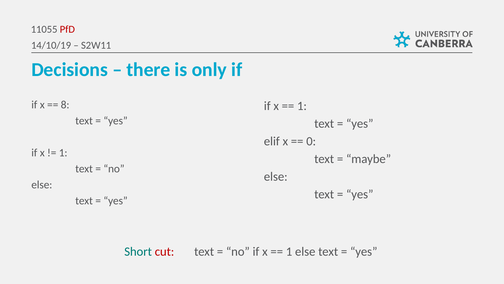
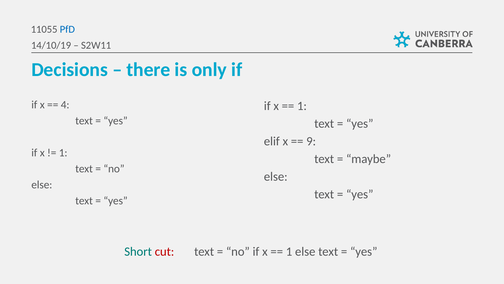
PfD colour: red -> blue
8: 8 -> 4
0: 0 -> 9
